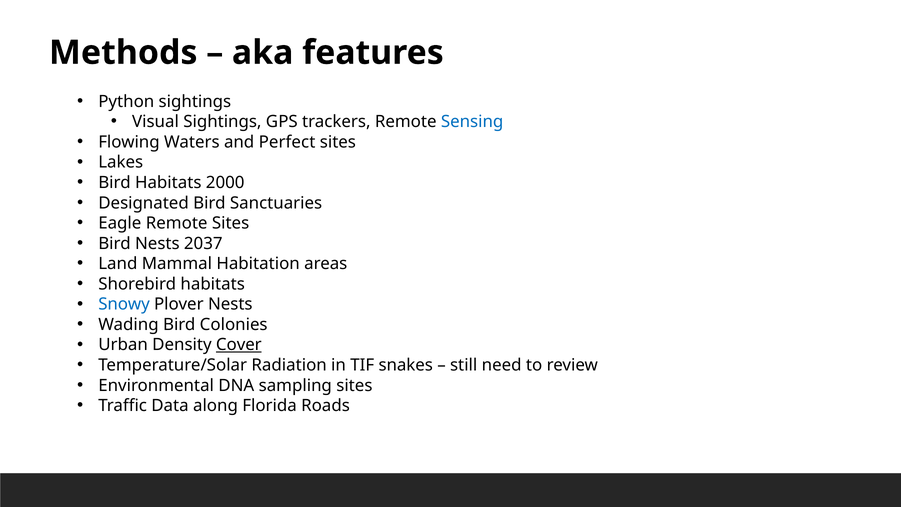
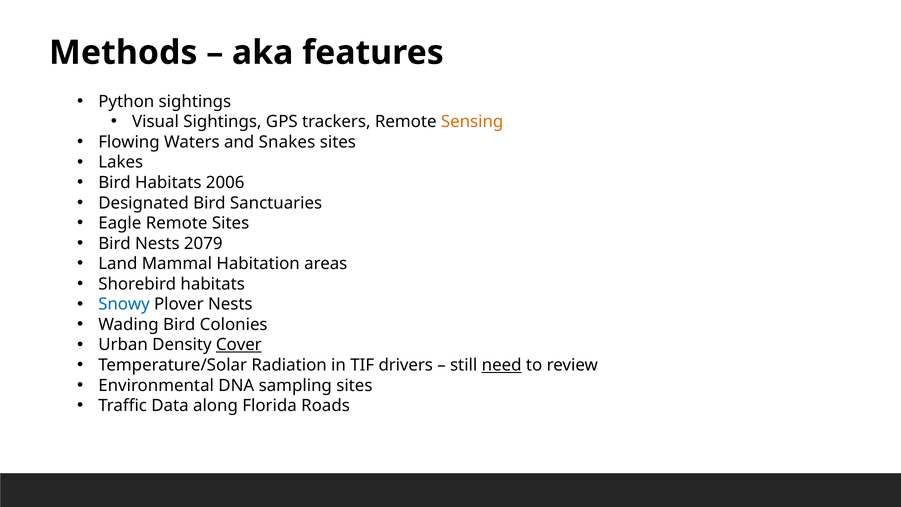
Sensing colour: blue -> orange
Perfect: Perfect -> Snakes
2000: 2000 -> 2006
2037: 2037 -> 2079
snakes: snakes -> drivers
need underline: none -> present
